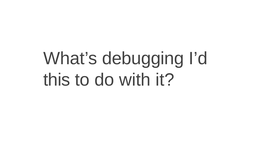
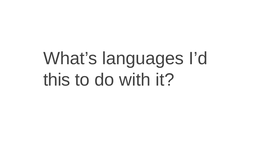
debugging: debugging -> languages
